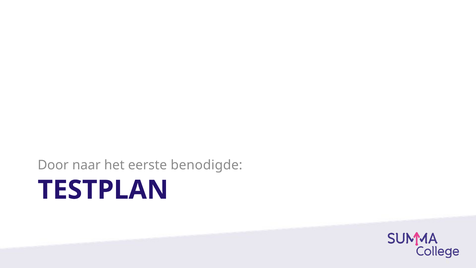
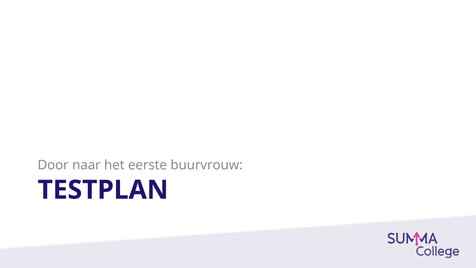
benodigde: benodigde -> buurvrouw
